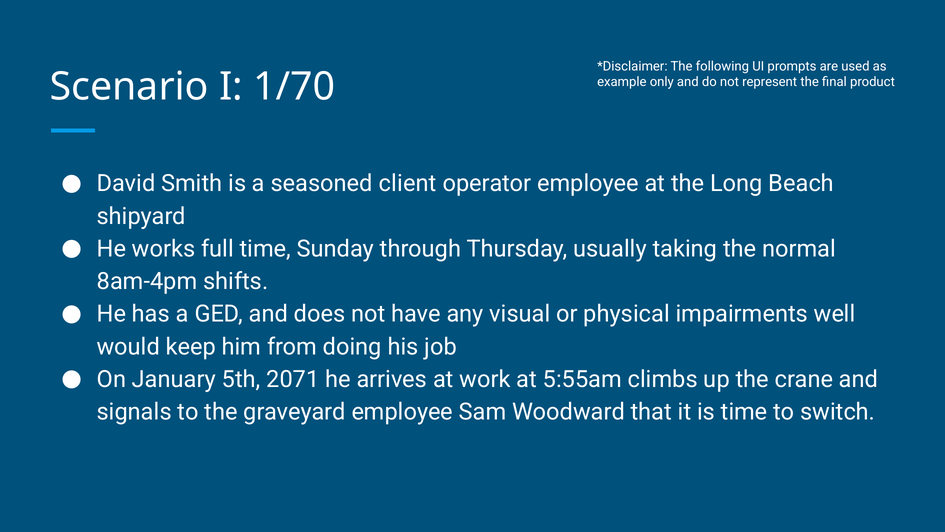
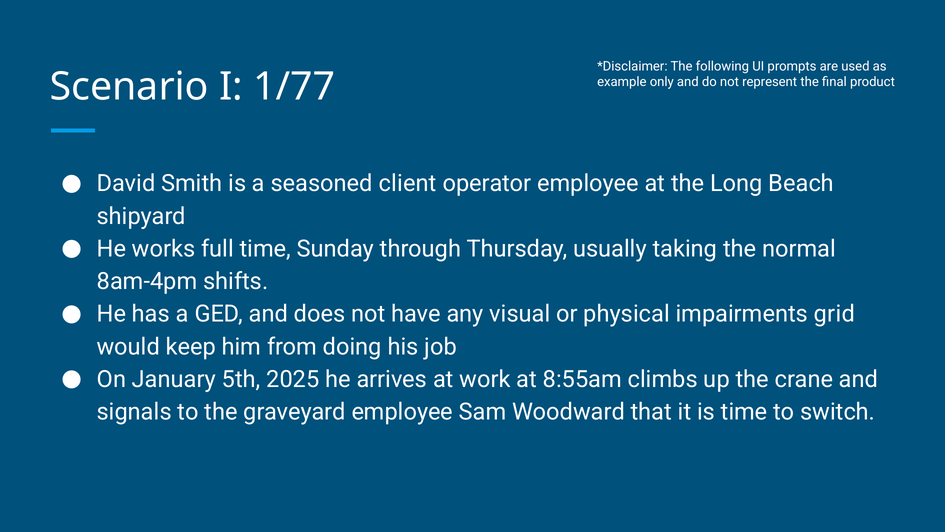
1/70: 1/70 -> 1/77
well: well -> grid
2071: 2071 -> 2025
5:55am: 5:55am -> 8:55am
